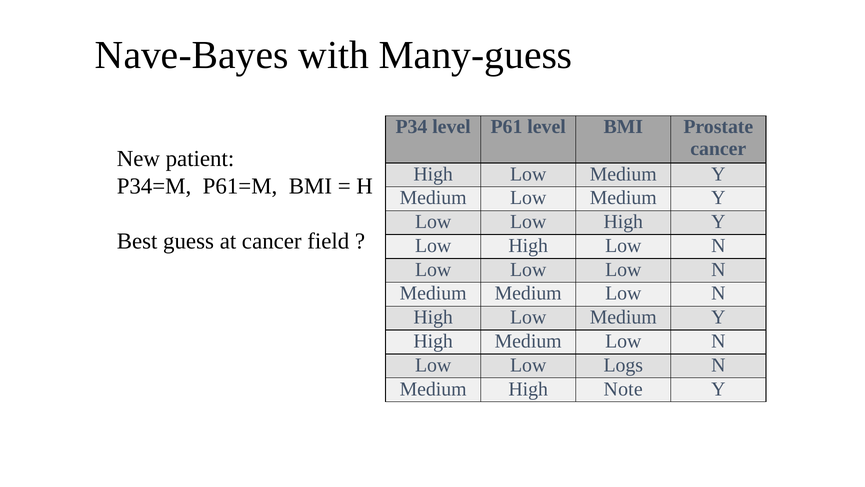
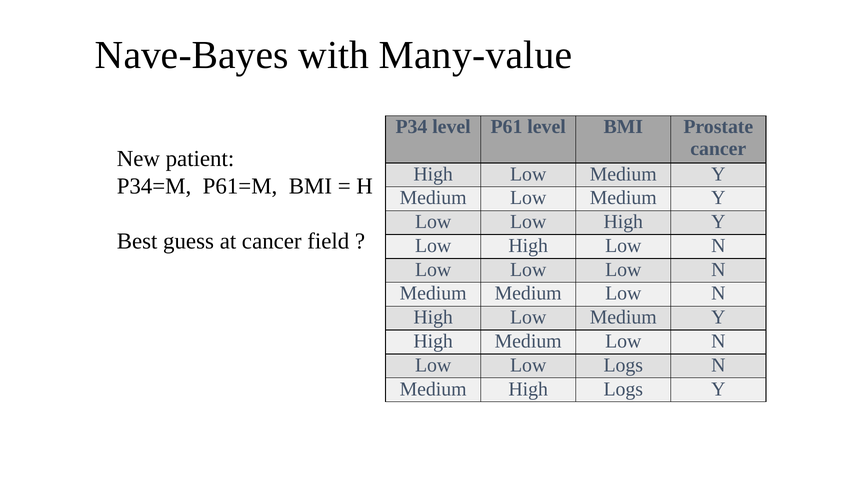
Many-guess: Many-guess -> Many-value
High Note: Note -> Logs
